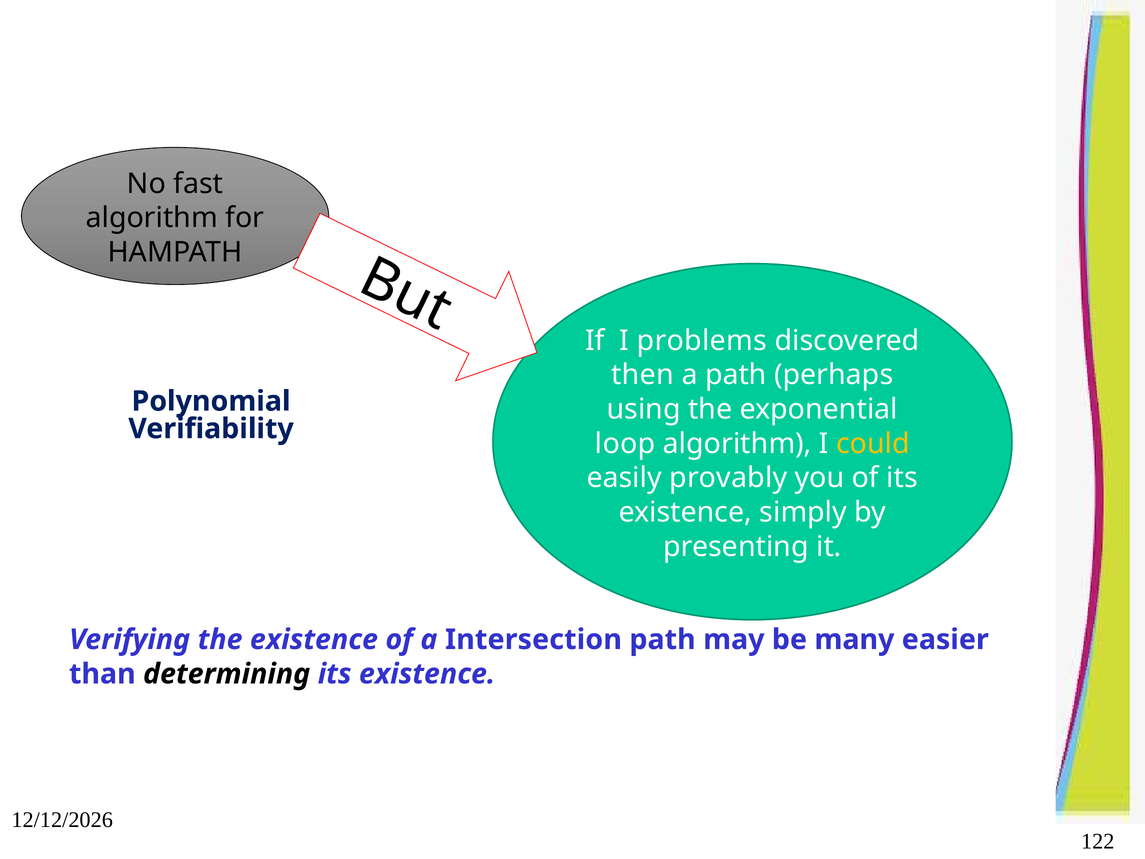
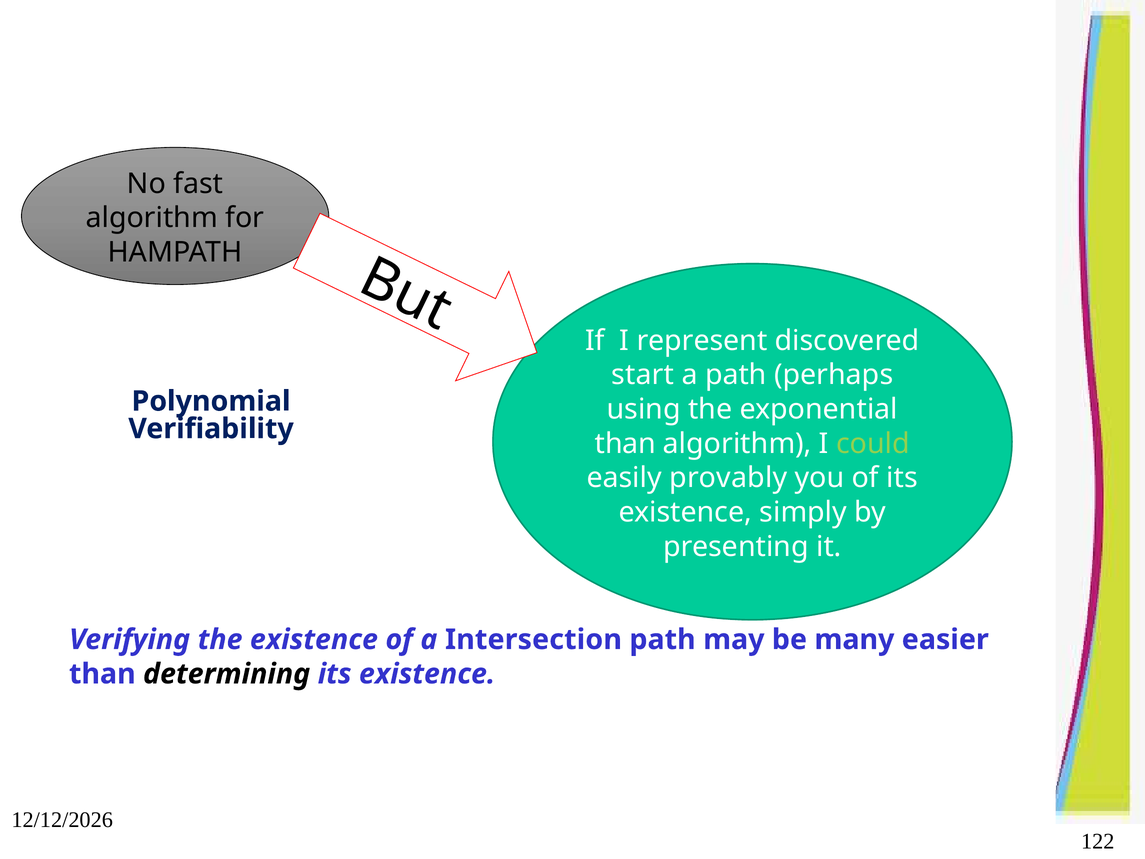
problems: problems -> represent
then: then -> start
loop at (625, 444): loop -> than
could colour: yellow -> light green
